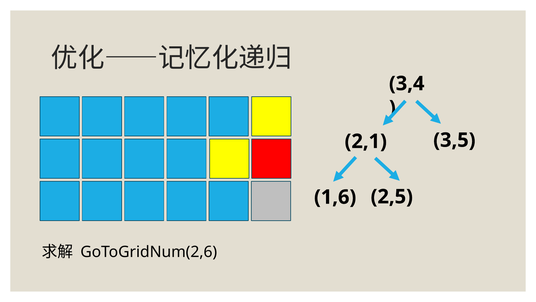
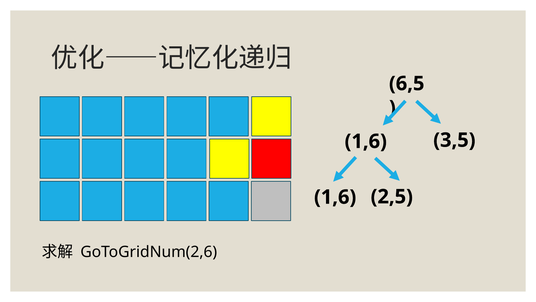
3,4: 3,4 -> 6,5
2,1 at (366, 141): 2,1 -> 1,6
